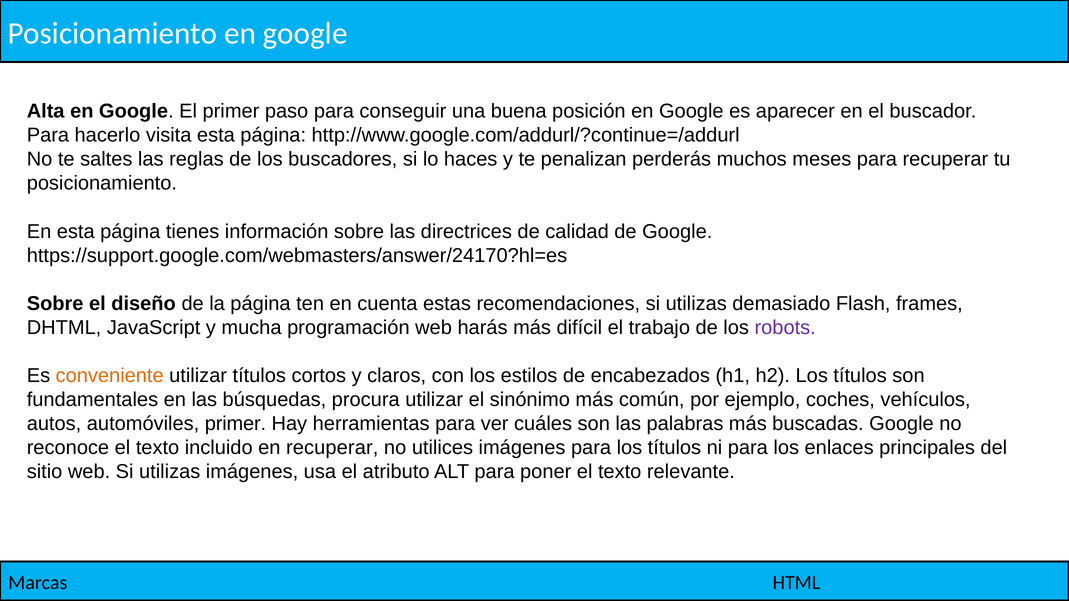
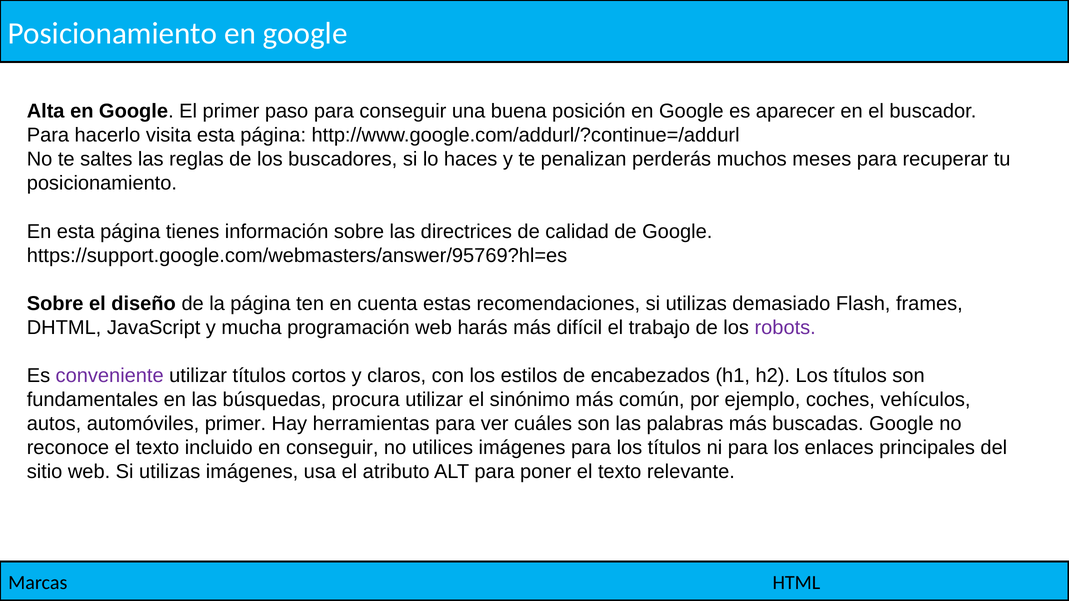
https://support.google.com/webmasters/answer/24170?hl=es: https://support.google.com/webmasters/answer/24170?hl=es -> https://support.google.com/webmasters/answer/95769?hl=es
conveniente colour: orange -> purple
en recuperar: recuperar -> conseguir
